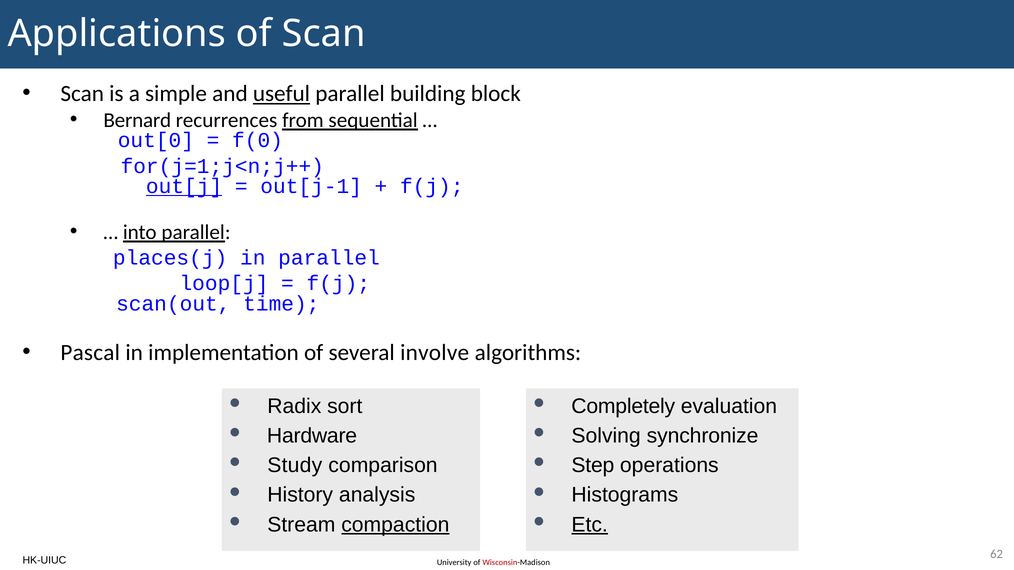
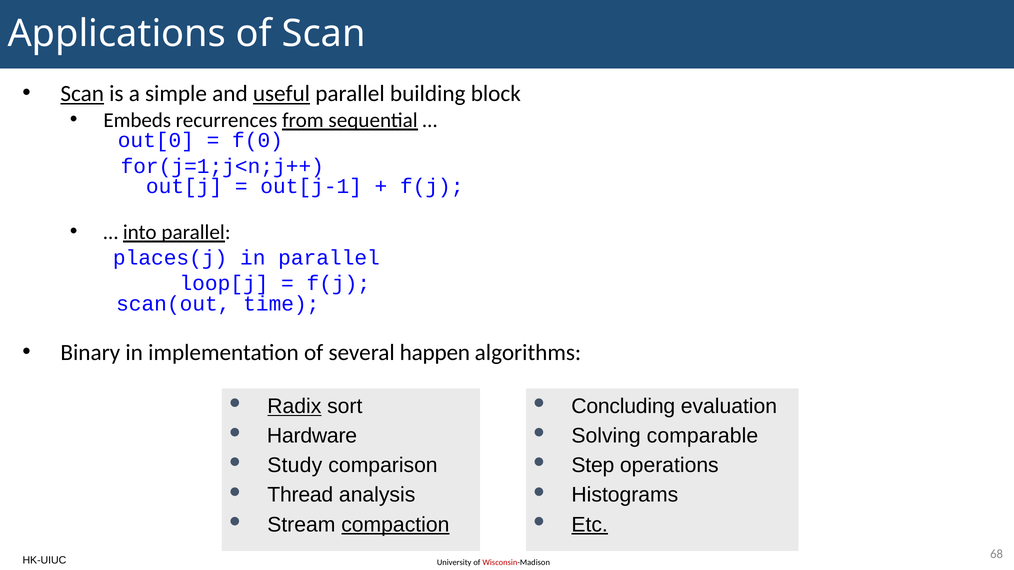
Scan at (82, 94) underline: none -> present
Bernard: Bernard -> Embeds
out[j underline: present -> none
Pascal: Pascal -> Binary
involve: involve -> happen
Radix underline: none -> present
Completely: Completely -> Concluding
synchronize: synchronize -> comparable
History: History -> Thread
62: 62 -> 68
